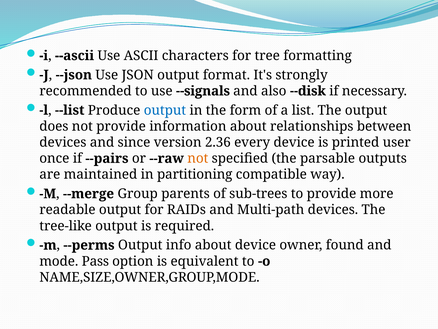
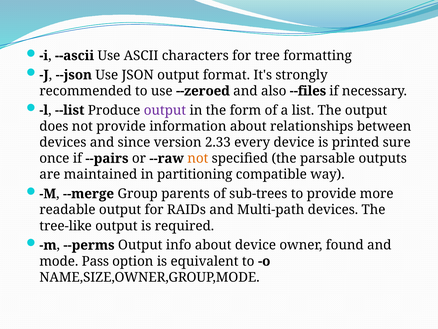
--signals: --signals -> --zeroed
--disk: --disk -> --files
output at (165, 110) colour: blue -> purple
2.36: 2.36 -> 2.33
user: user -> sure
